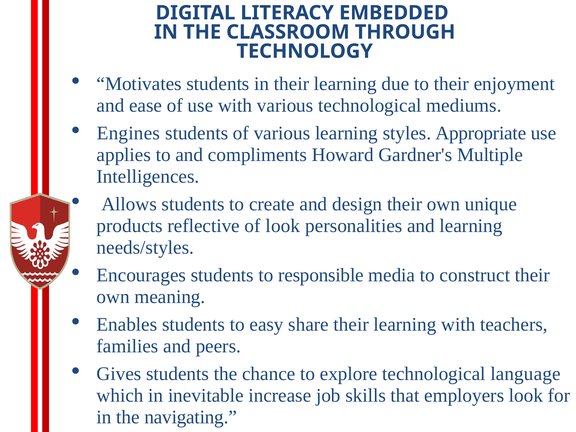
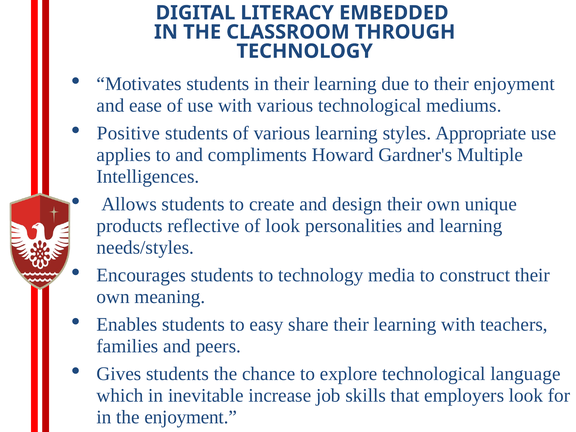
Engines: Engines -> Positive
to responsible: responsible -> technology
the navigating: navigating -> enjoyment
